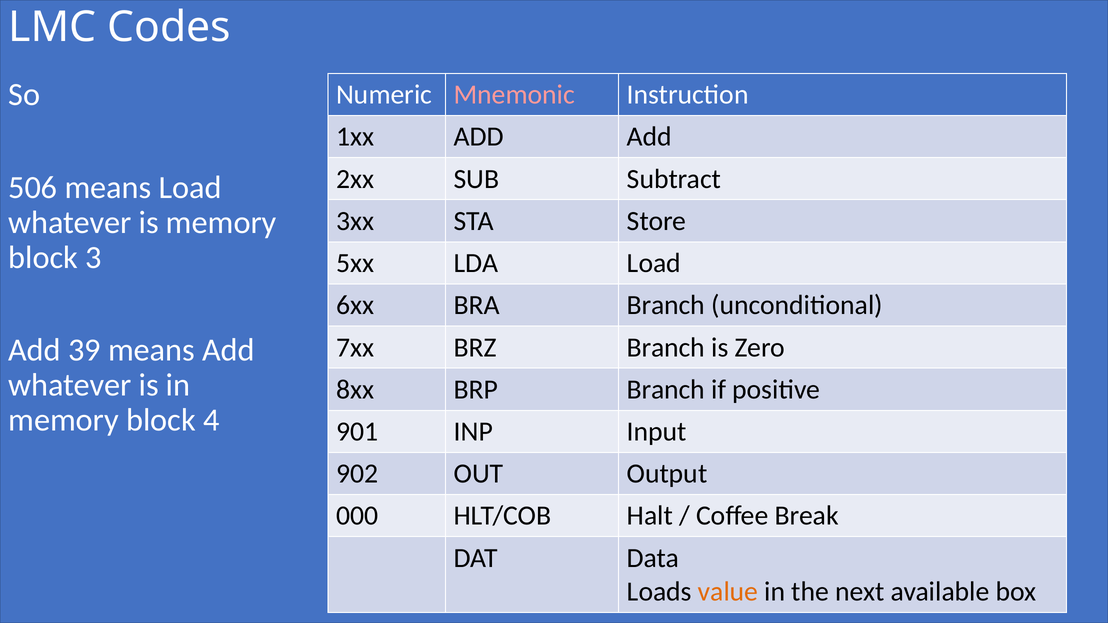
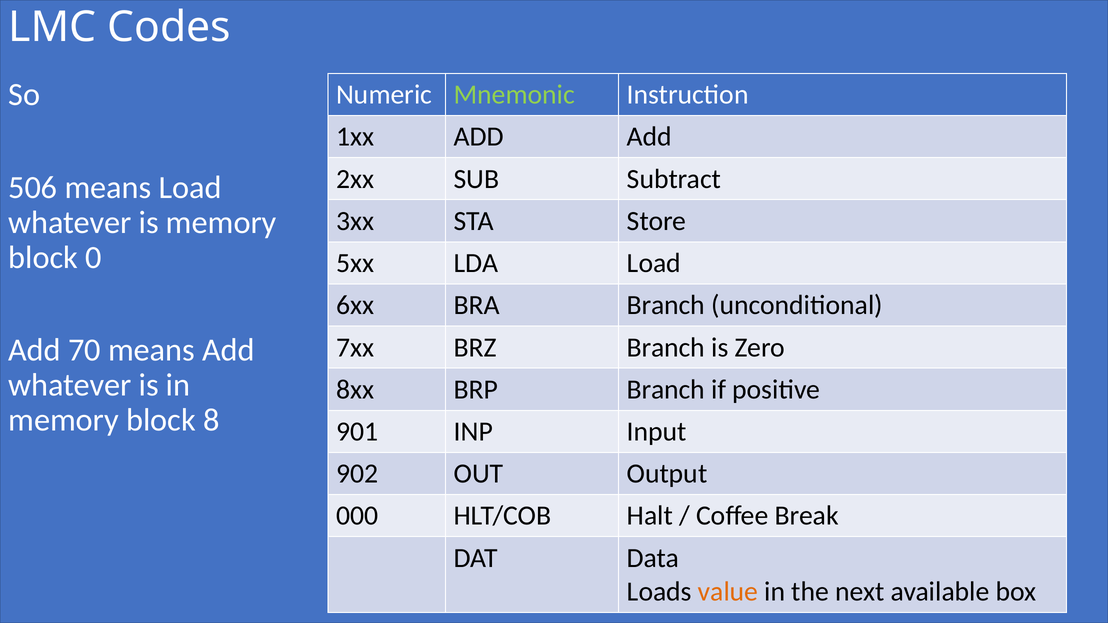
Mnemonic colour: pink -> light green
3: 3 -> 0
39: 39 -> 70
4: 4 -> 8
